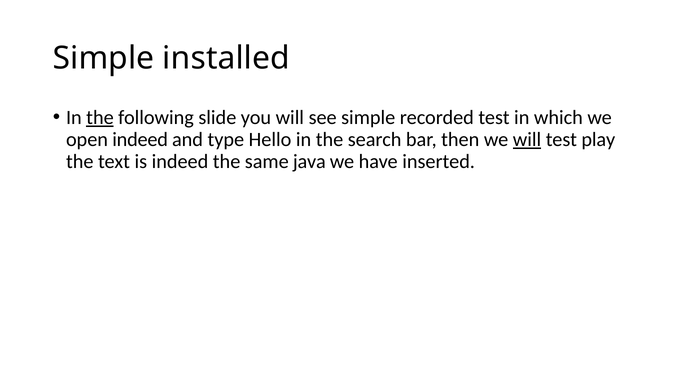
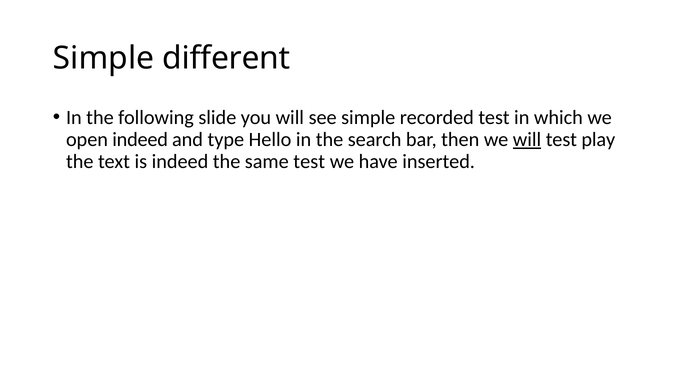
installed: installed -> different
the at (100, 118) underline: present -> none
same java: java -> test
